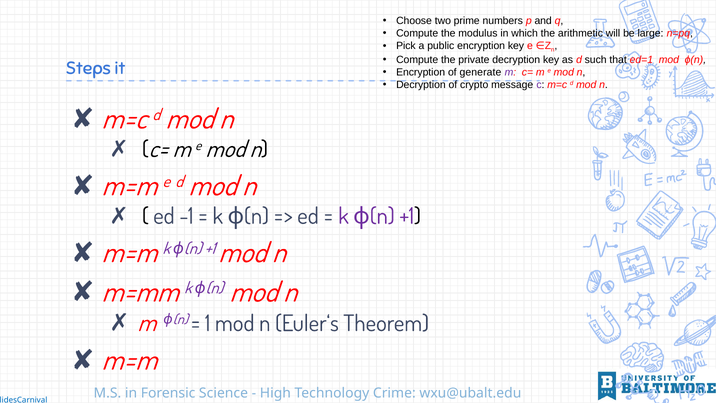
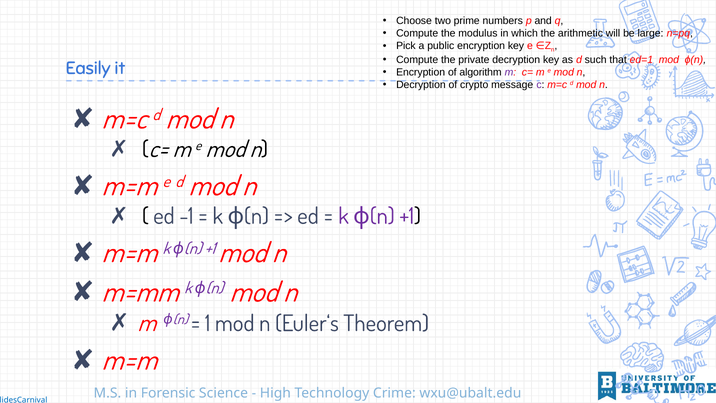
Steps: Steps -> Easily
generate: generate -> algorithm
